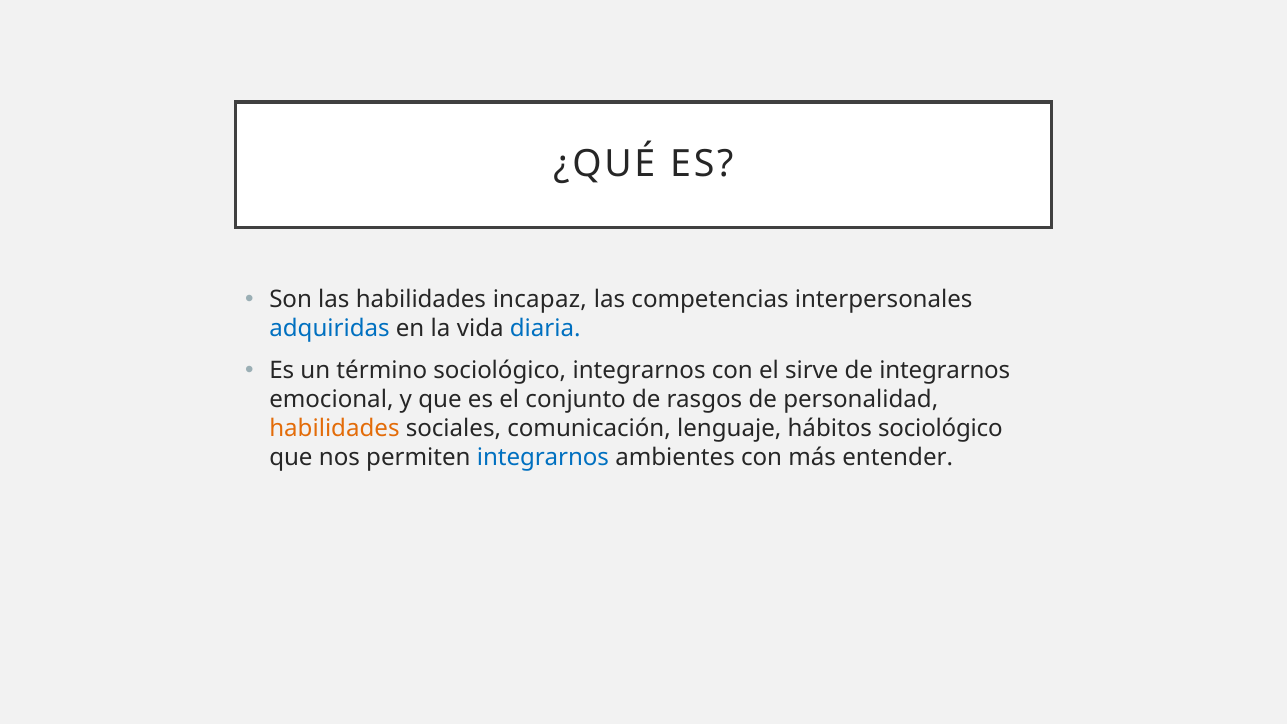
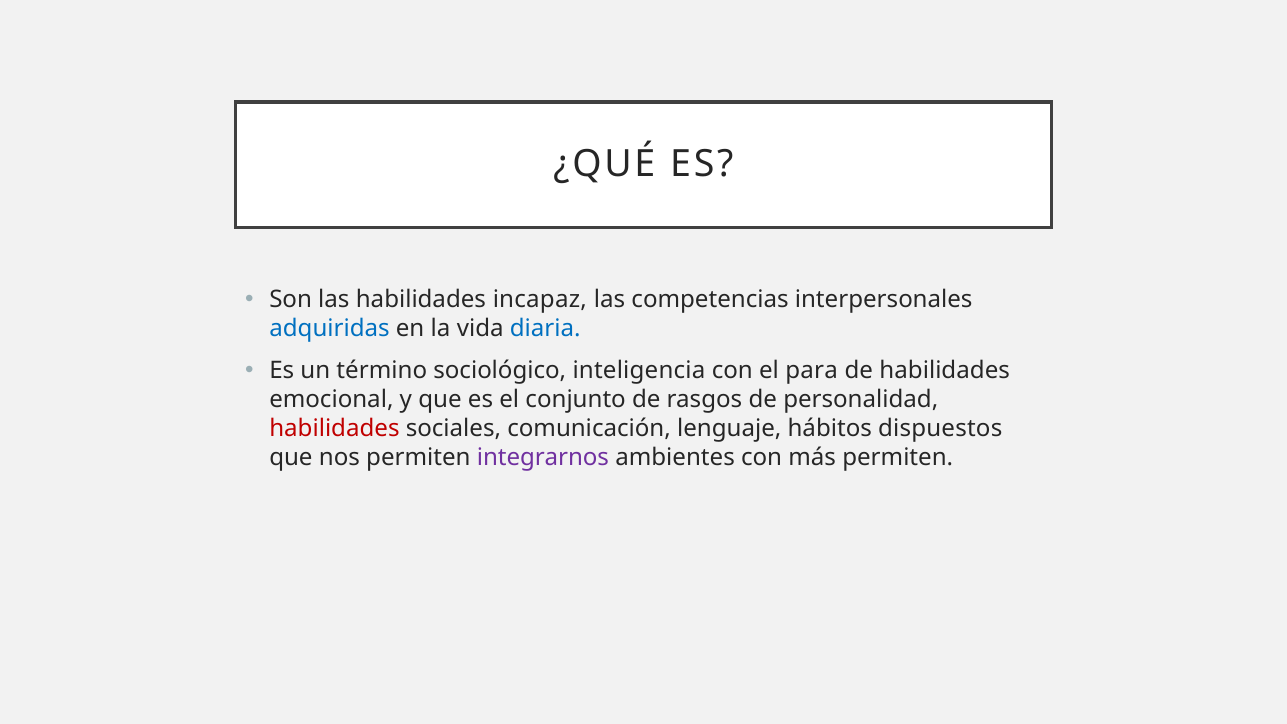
sociológico integrarnos: integrarnos -> inteligencia
sirve: sirve -> para
de integrarnos: integrarnos -> habilidades
habilidades at (334, 429) colour: orange -> red
hábitos sociológico: sociológico -> dispuestos
integrarnos at (543, 458) colour: blue -> purple
más entender: entender -> permiten
